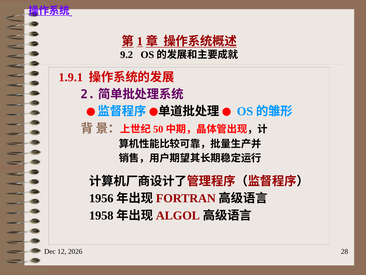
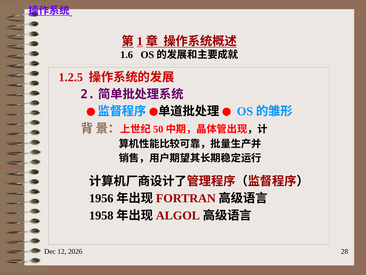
9.2: 9.2 -> 1.6
1.9.1: 1.9.1 -> 1.2.5
